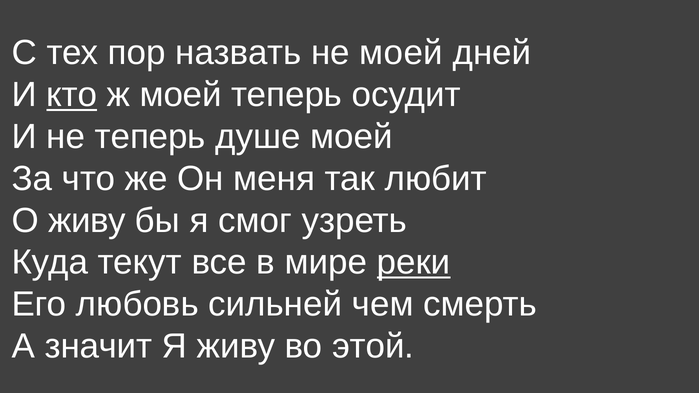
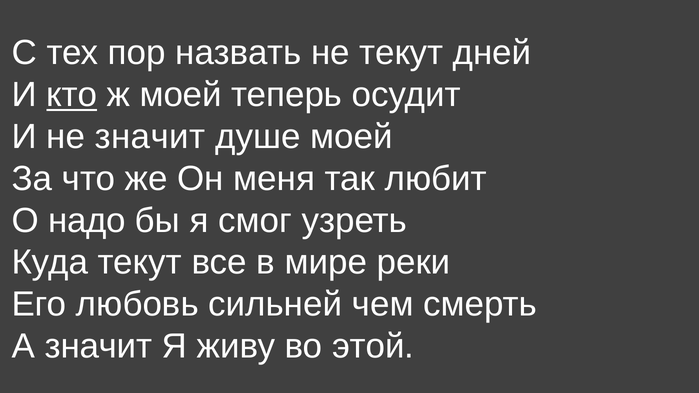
не моей: моей -> текут
не теперь: теперь -> значит
О живу: живу -> надо
реки underline: present -> none
